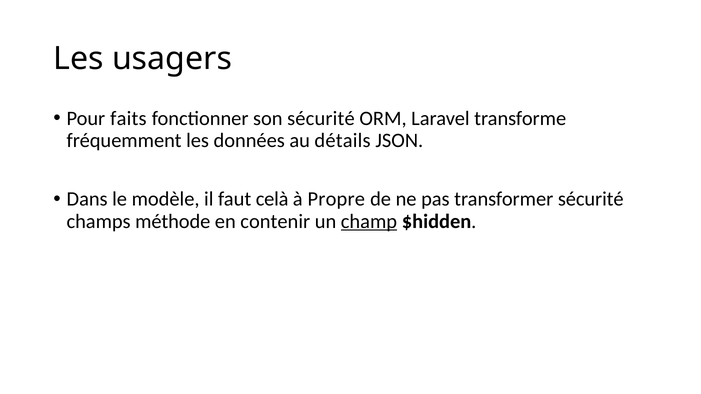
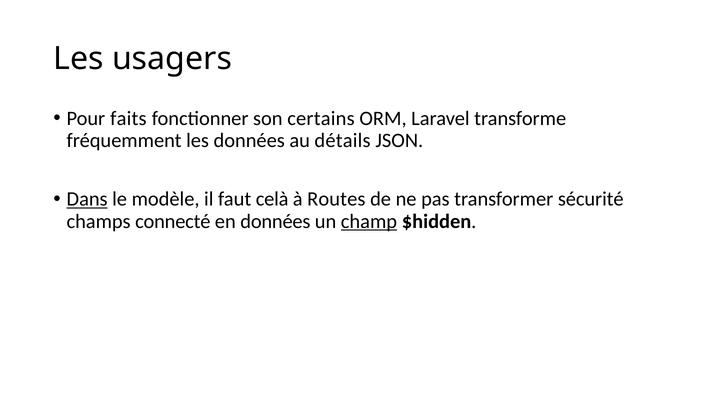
son sécurité: sécurité -> certains
Dans underline: none -> present
Propre: Propre -> Routes
méthode: méthode -> connecté
en contenir: contenir -> données
